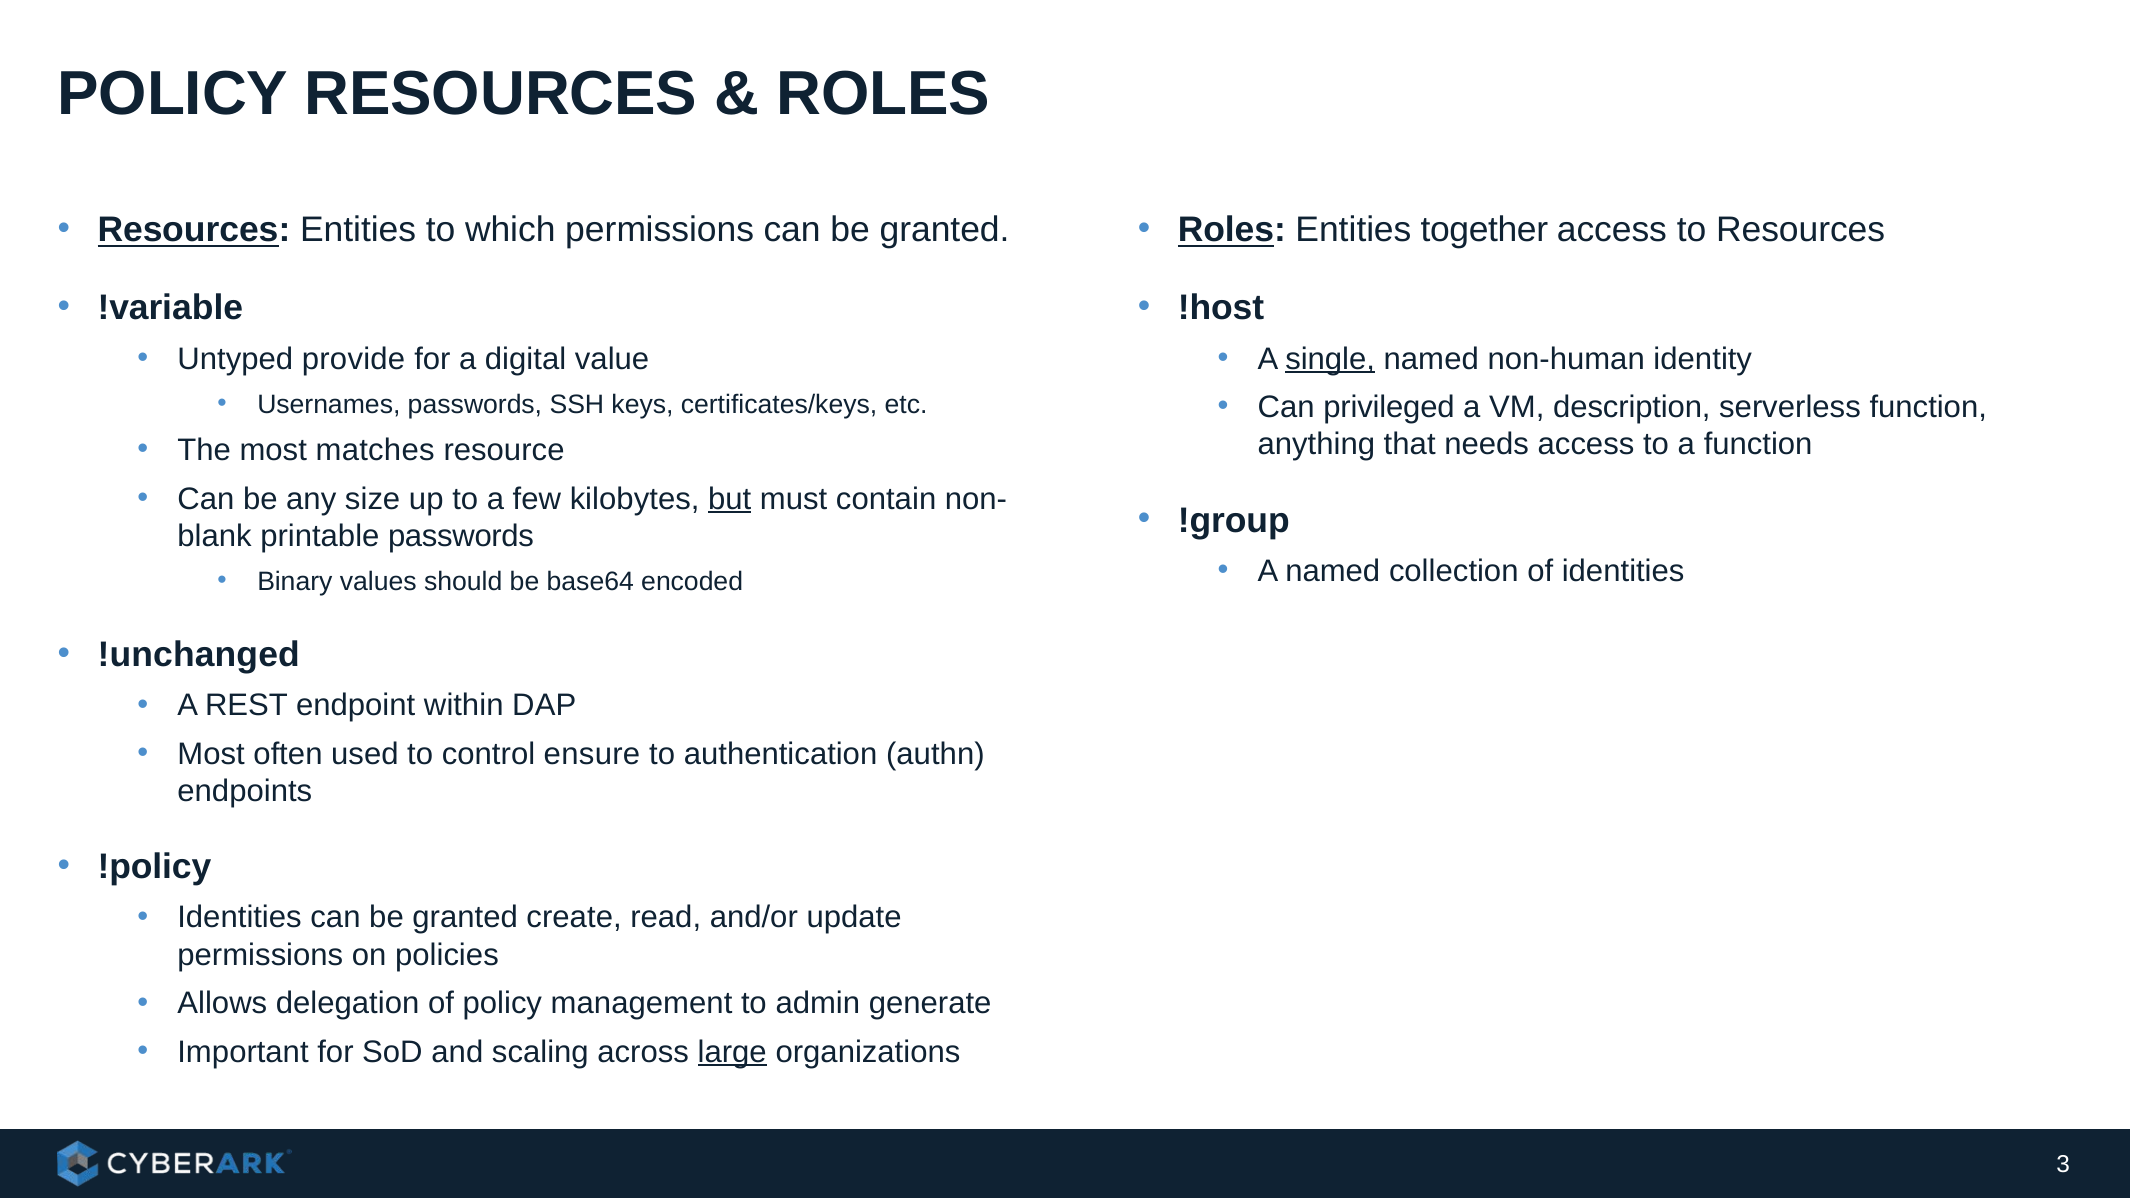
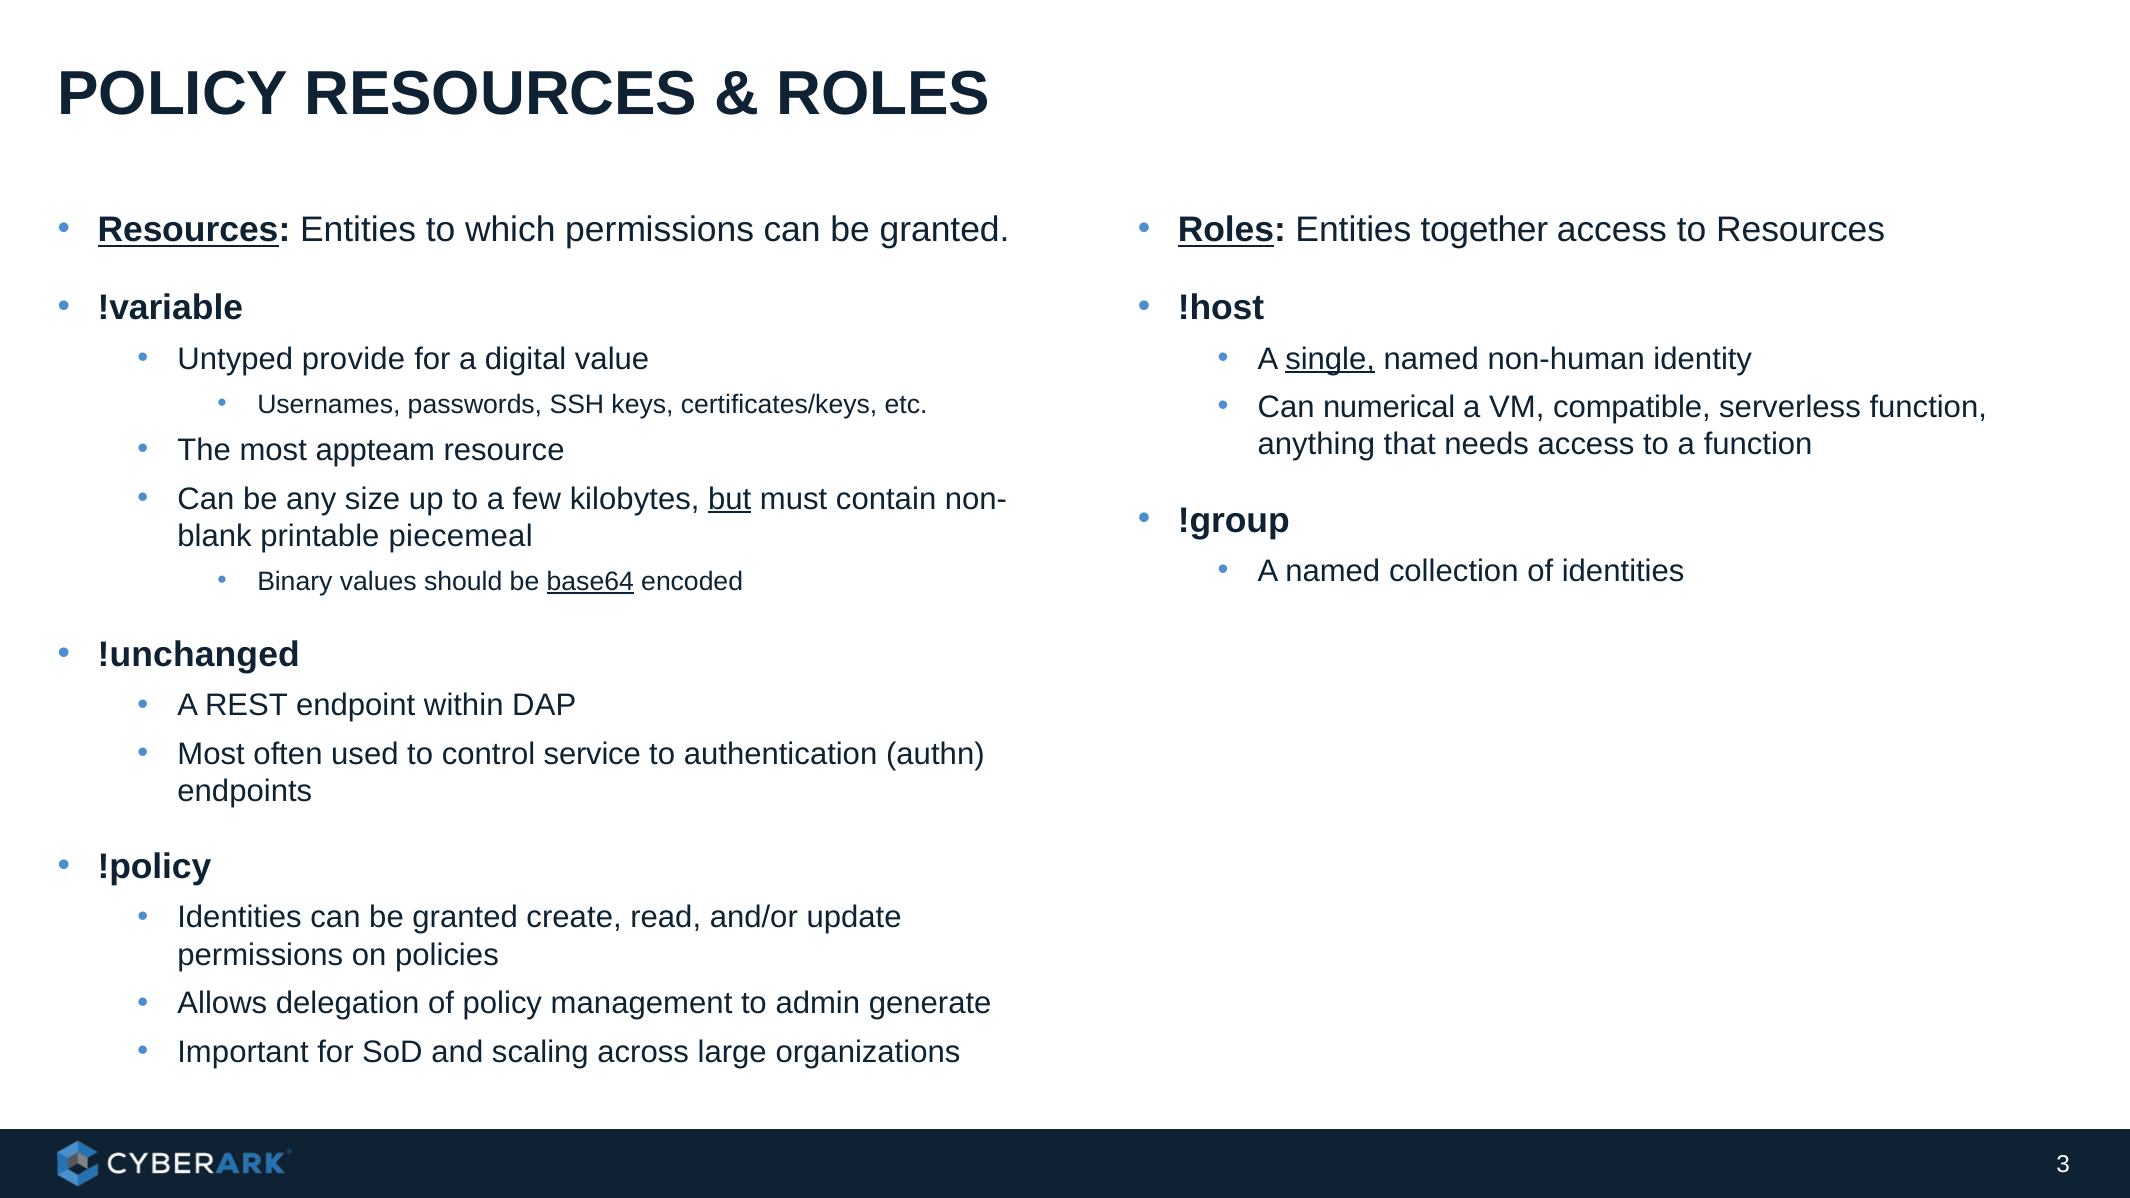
privileged: privileged -> numerical
description: description -> compatible
matches: matches -> appteam
printable passwords: passwords -> piecemeal
base64 underline: none -> present
ensure: ensure -> service
large underline: present -> none
